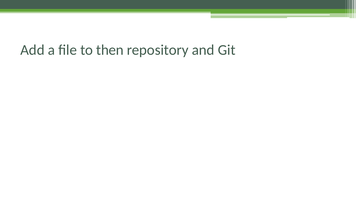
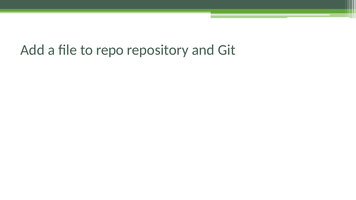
then: then -> repo
